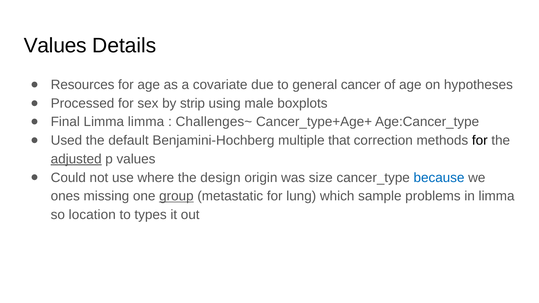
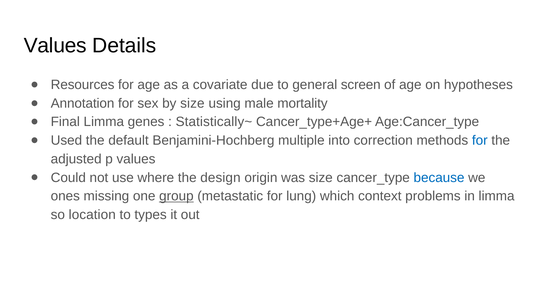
cancer: cancer -> screen
Processed: Processed -> Annotation
by strip: strip -> size
boxplots: boxplots -> mortality
Limma limma: limma -> genes
Challenges~: Challenges~ -> Statistically~
that: that -> into
for at (480, 141) colour: black -> blue
adjusted underline: present -> none
sample: sample -> context
